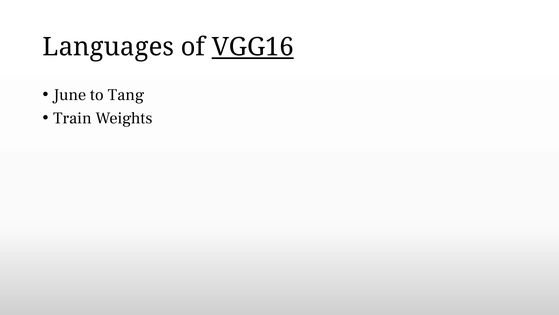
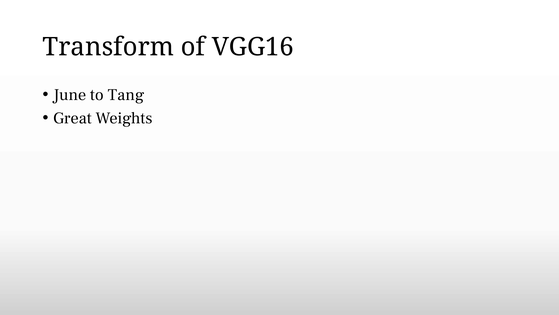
Languages: Languages -> Transform
VGG16 underline: present -> none
Train: Train -> Great
